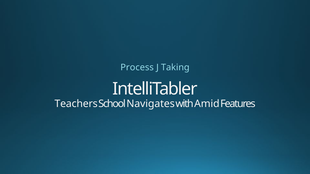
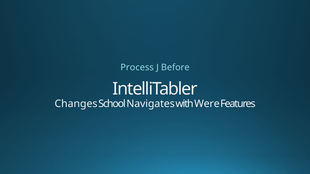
Taking: Taking -> Before
Teachers: Teachers -> Changes
Amid: Amid -> Were
